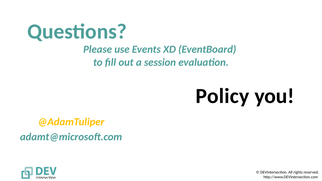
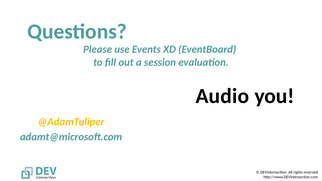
Policy: Policy -> Audio
